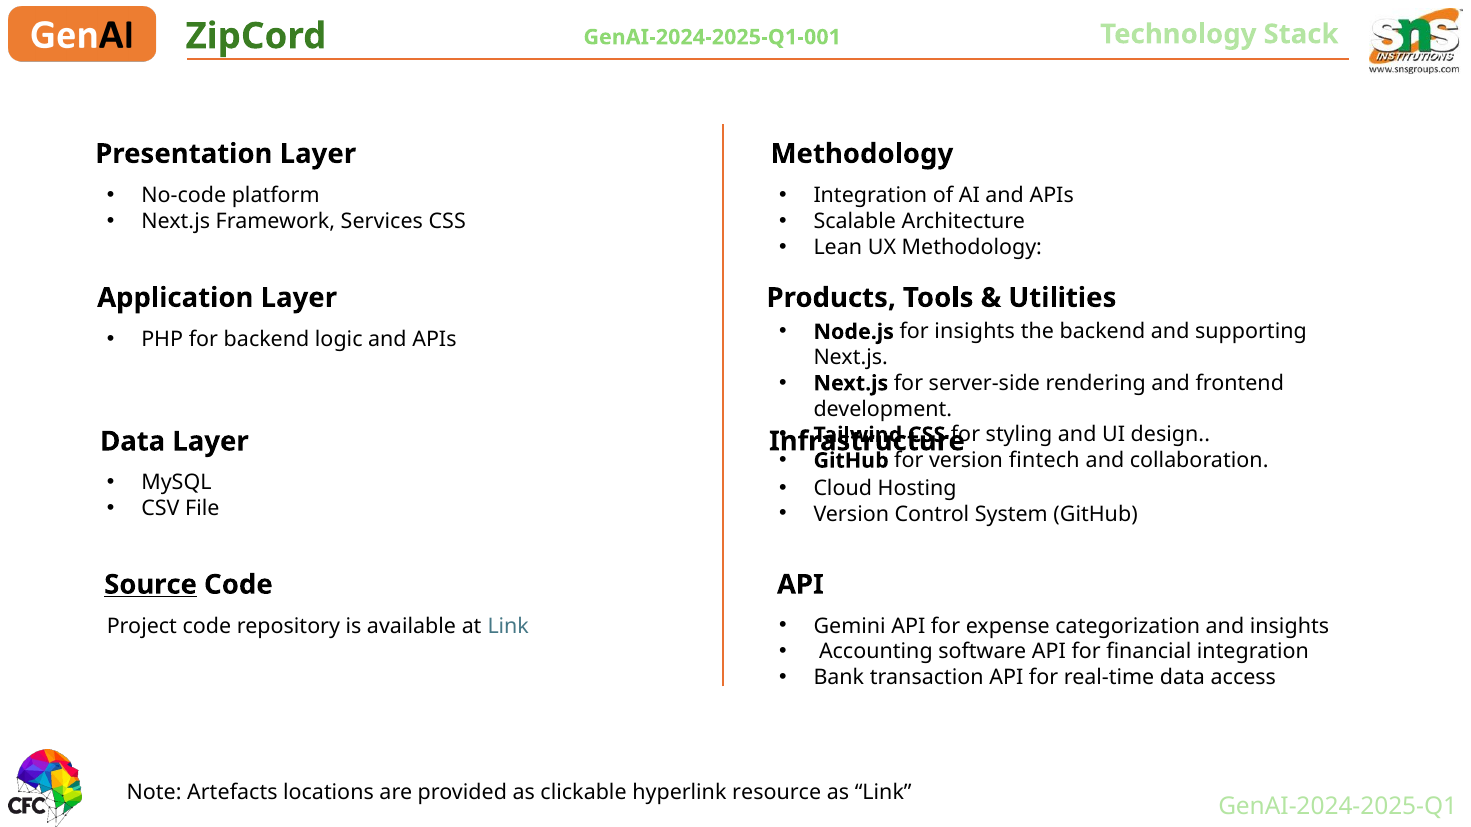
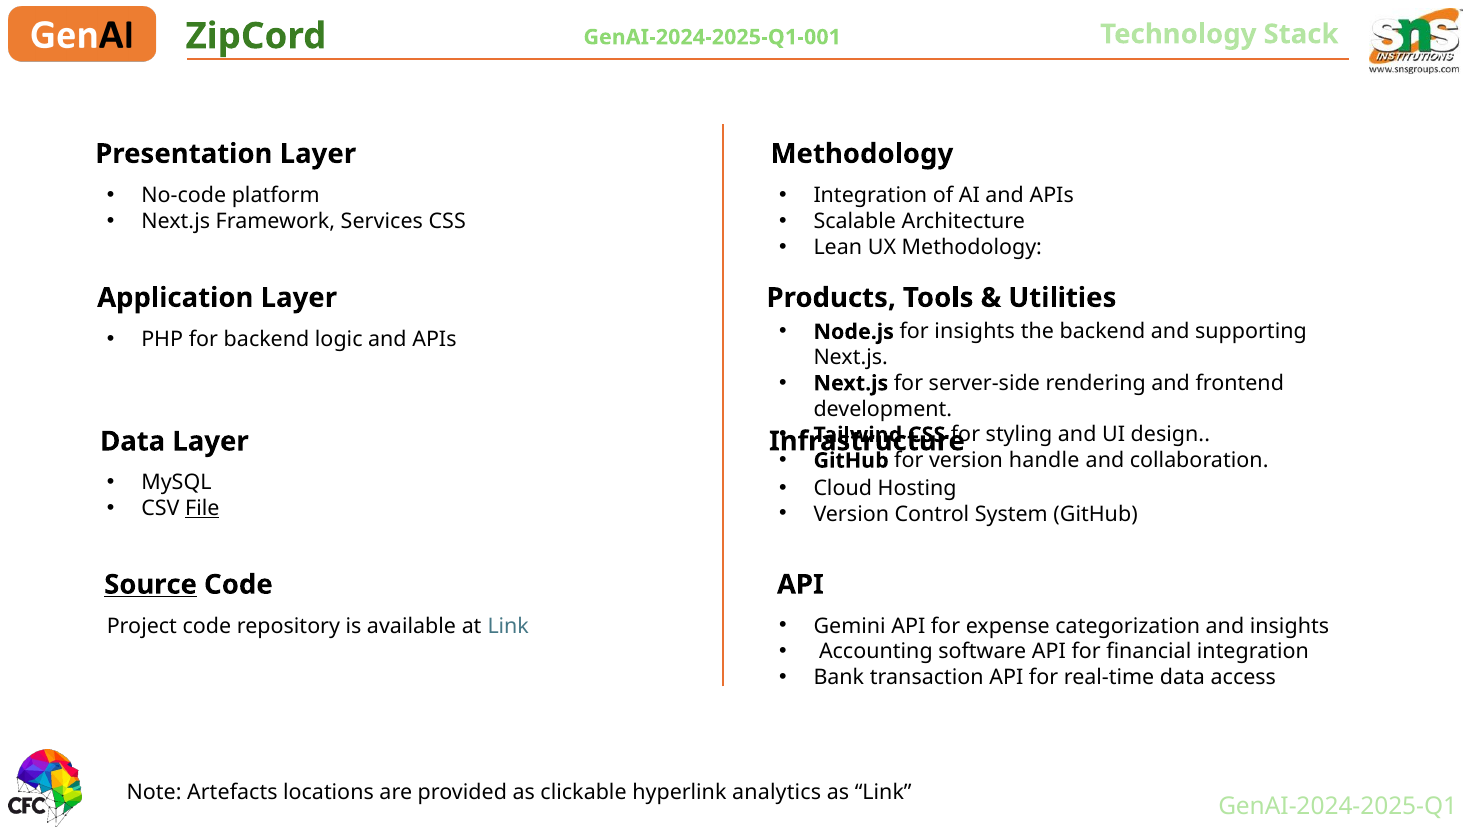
fintech: fintech -> handle
File underline: none -> present
resource: resource -> analytics
